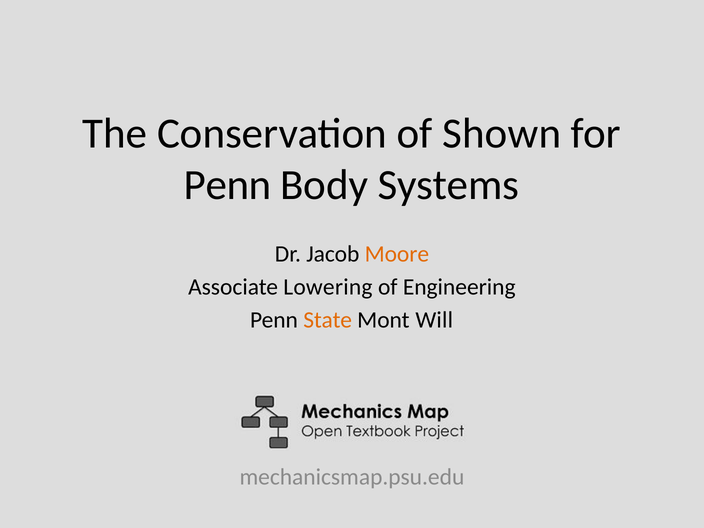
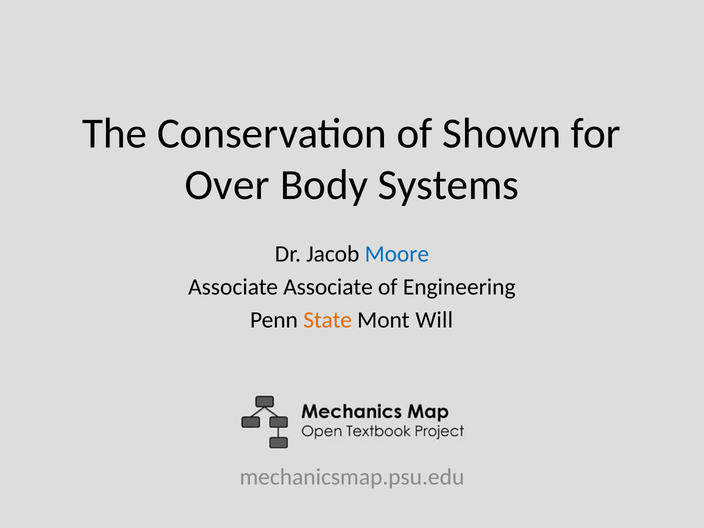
Penn at (228, 185): Penn -> Over
Moore colour: orange -> blue
Associate Lowering: Lowering -> Associate
